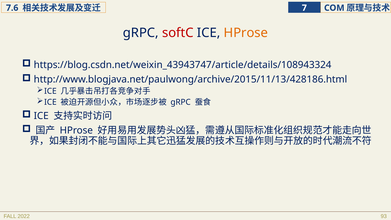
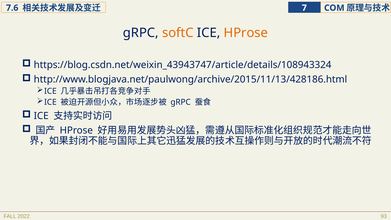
softC colour: red -> orange
